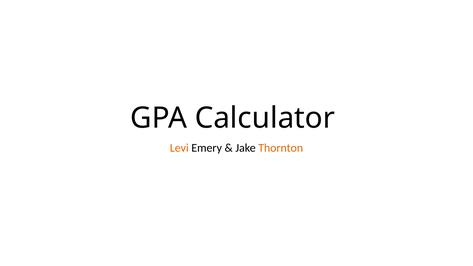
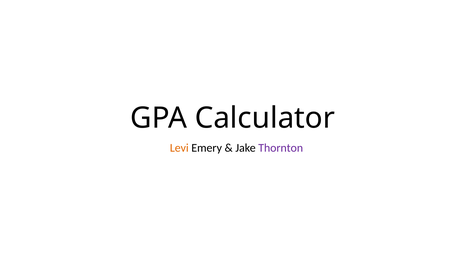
Thornton colour: orange -> purple
